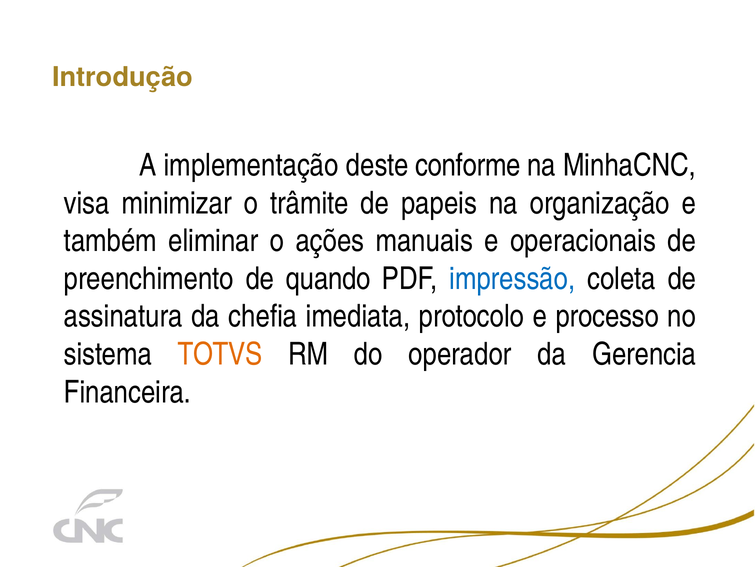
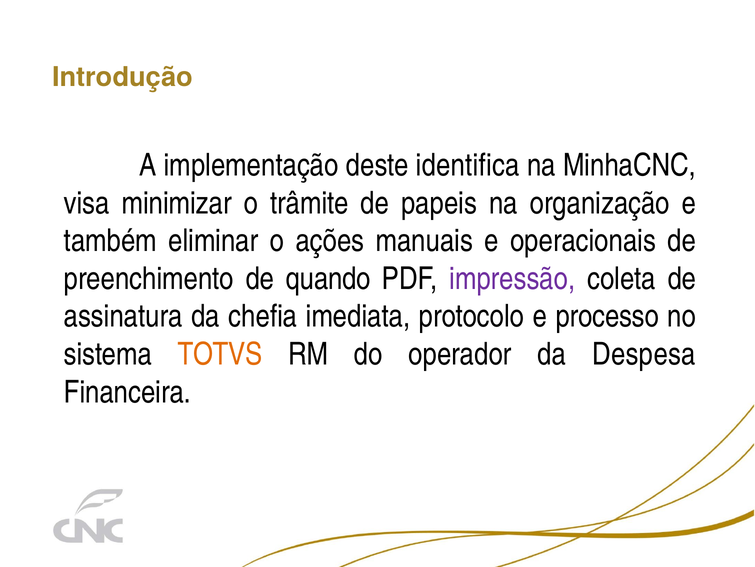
conforme: conforme -> identifica
impressão colour: blue -> purple
Gerencia: Gerencia -> Despesa
